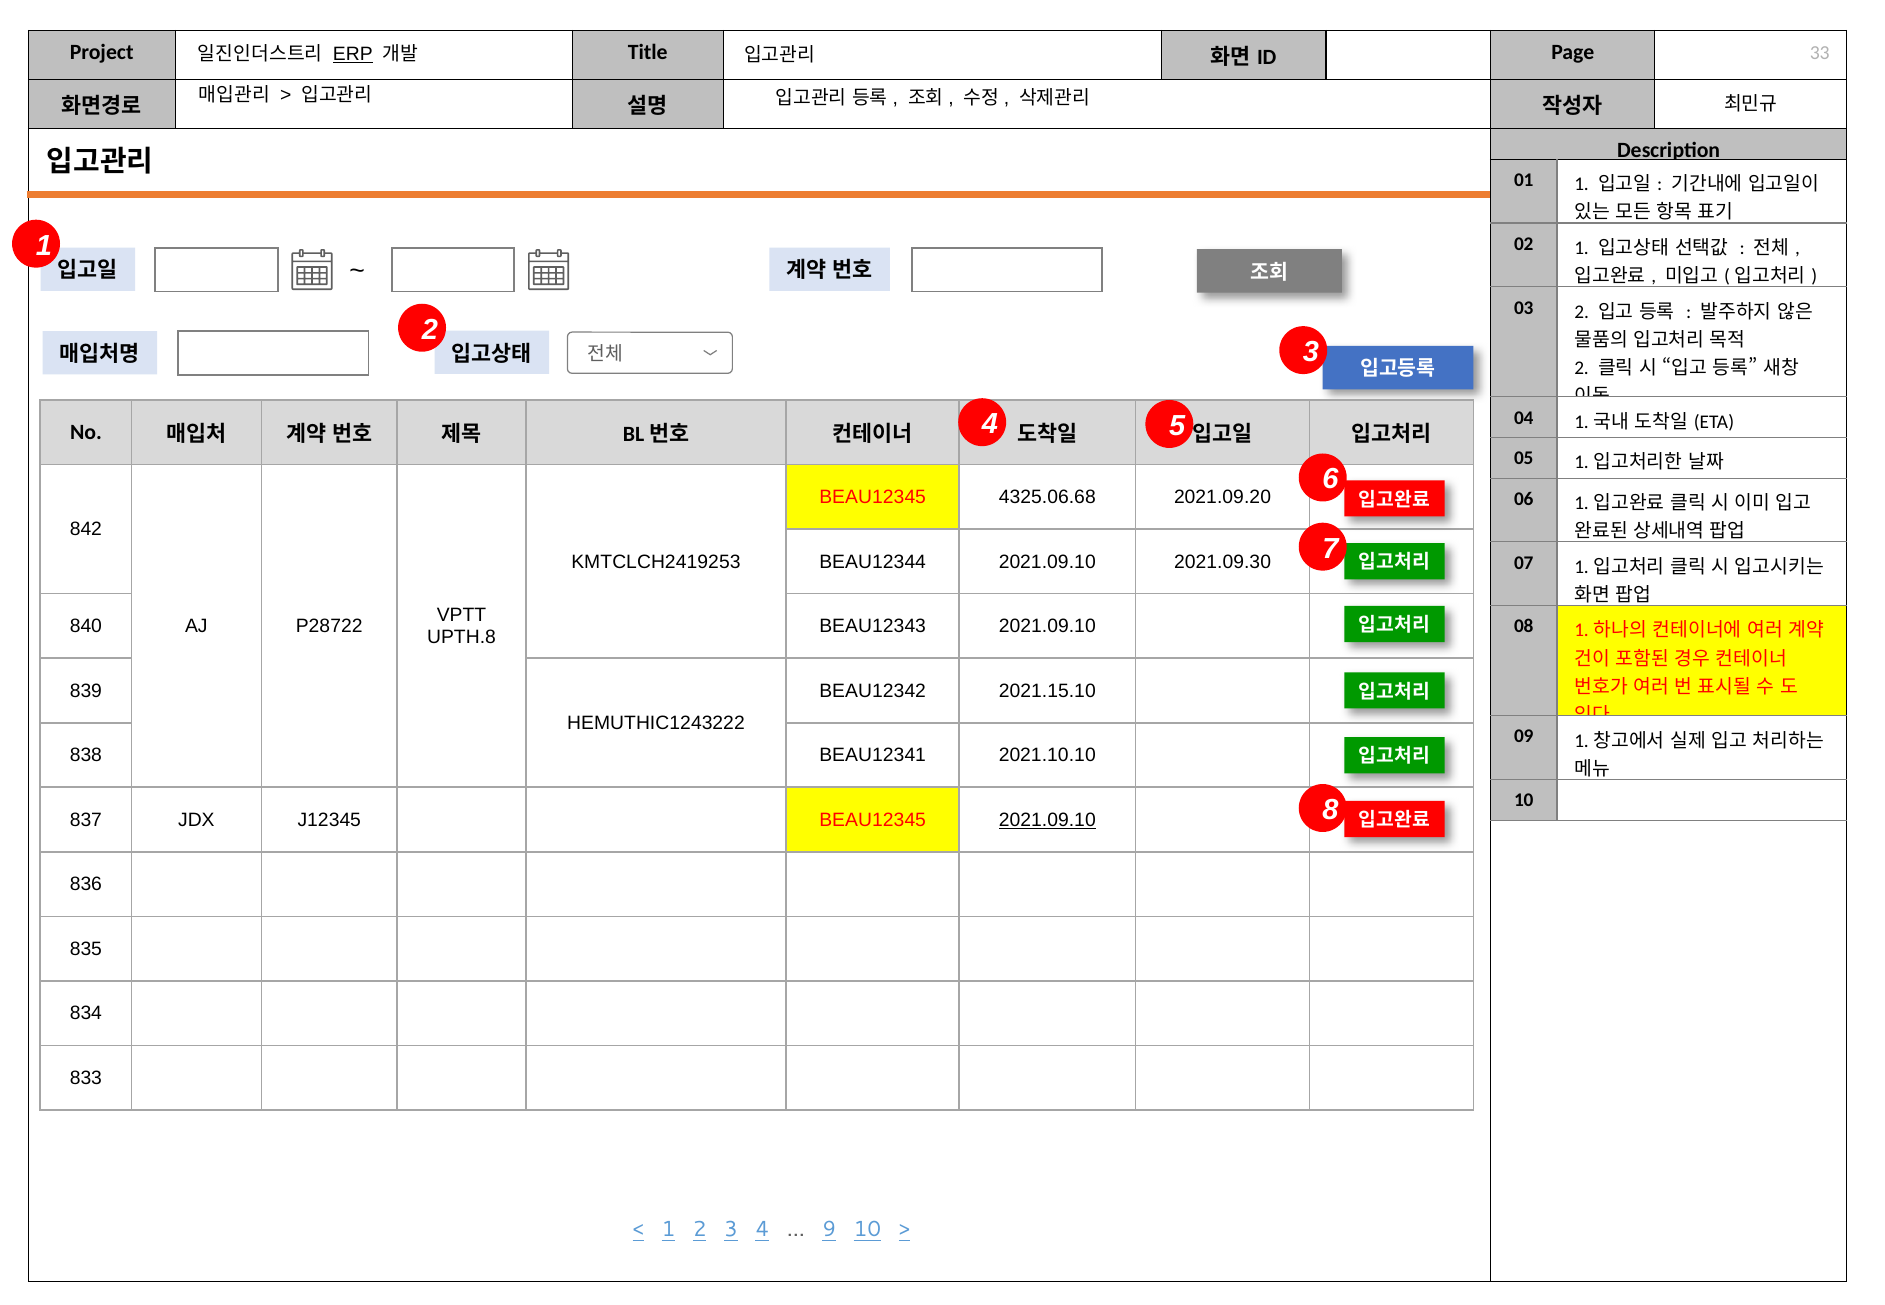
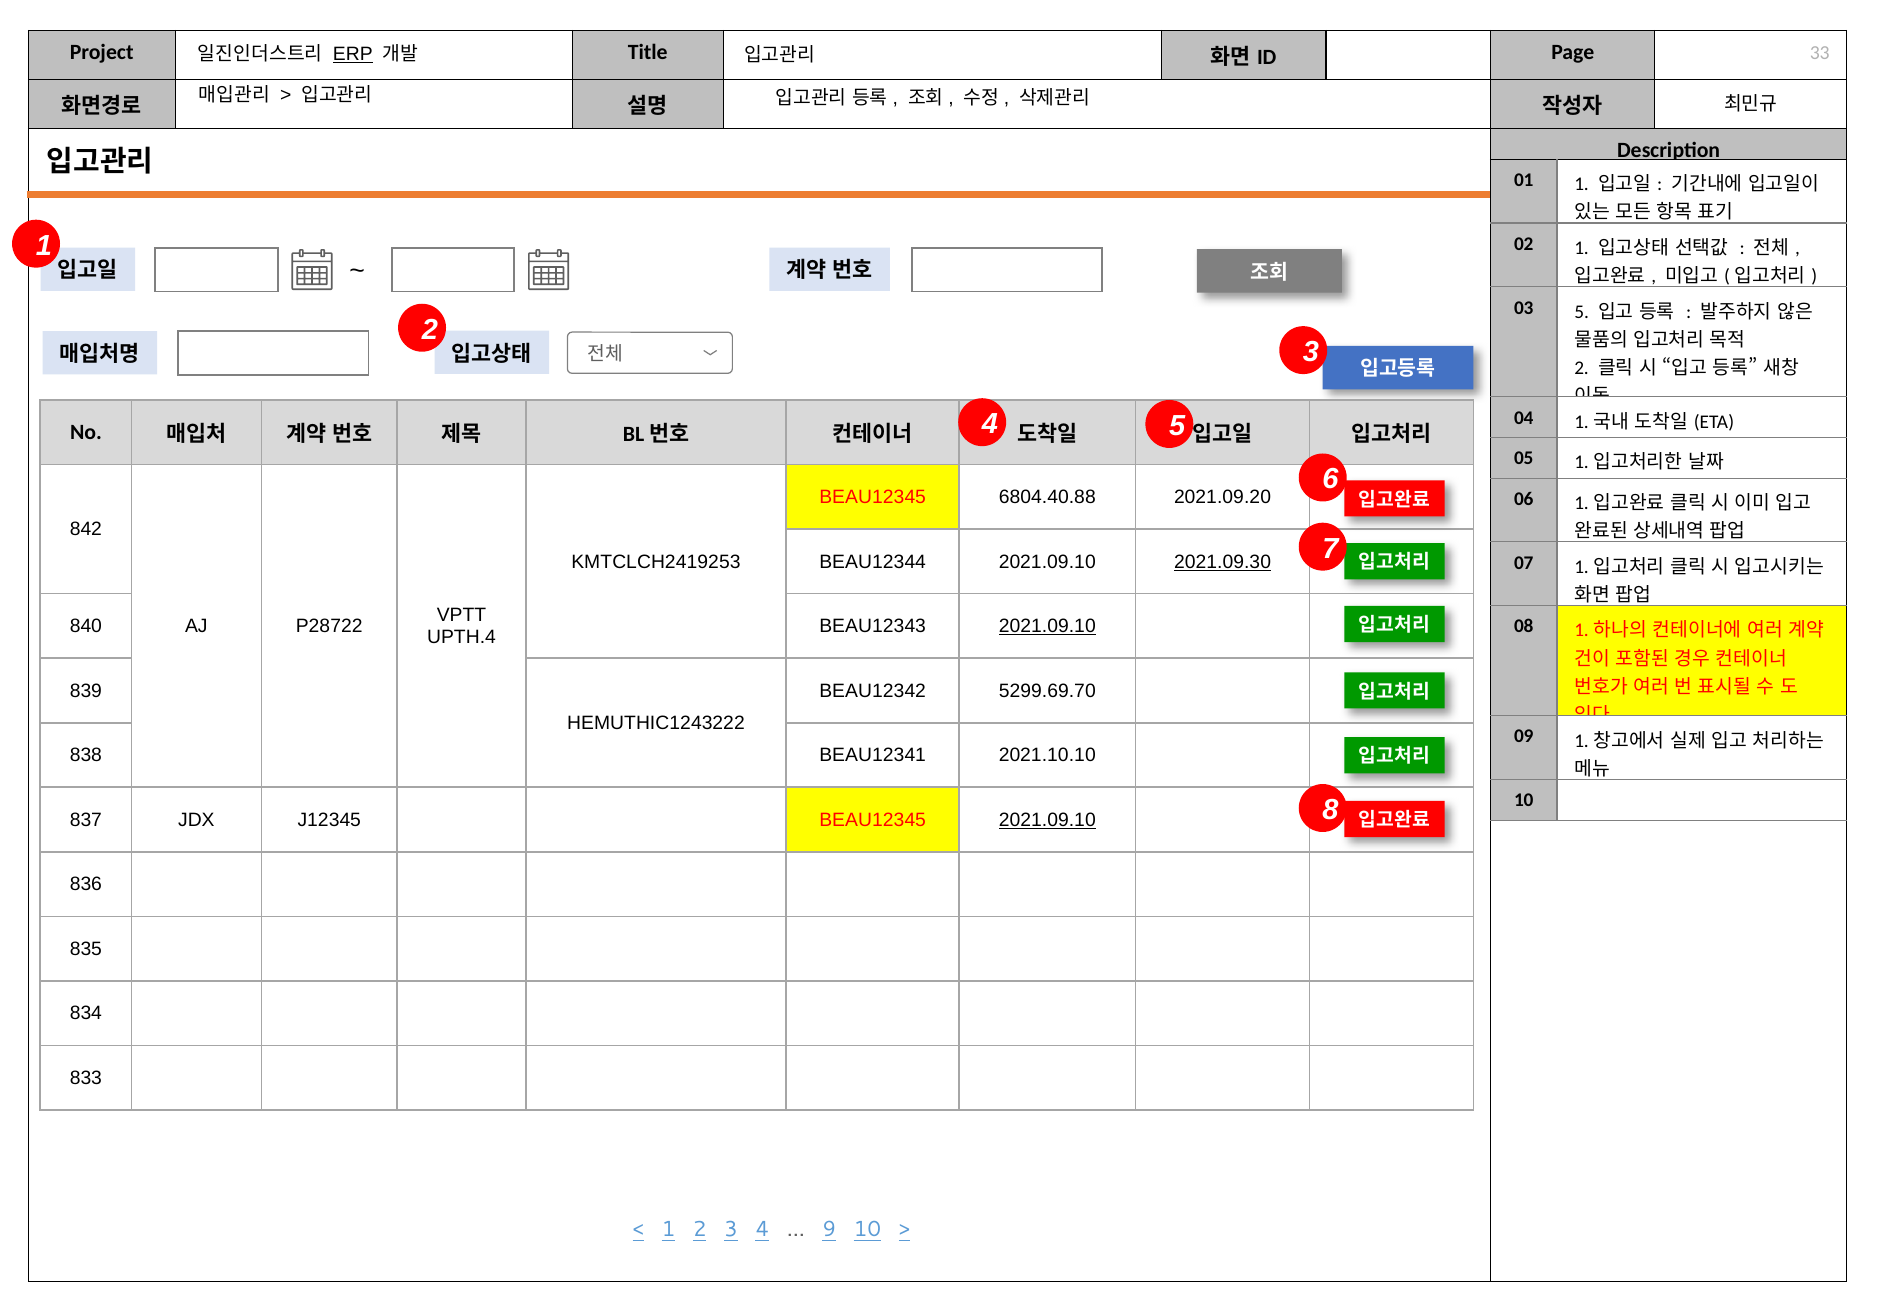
03 2: 2 -> 5
4325.06.68: 4325.06.68 -> 6804.40.88
2021.09.30 underline: none -> present
2021.09.10 at (1047, 626) underline: none -> present
UPTH.8: UPTH.8 -> UPTH.4
2021.15.10: 2021.15.10 -> 5299.69.70
